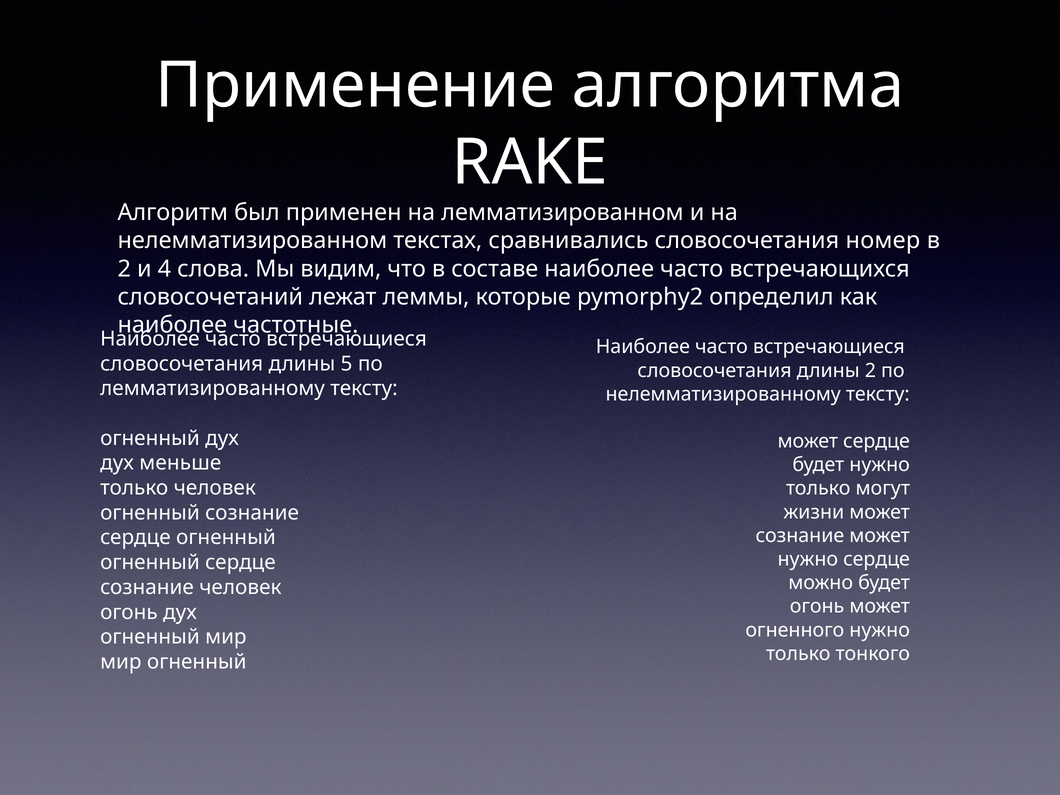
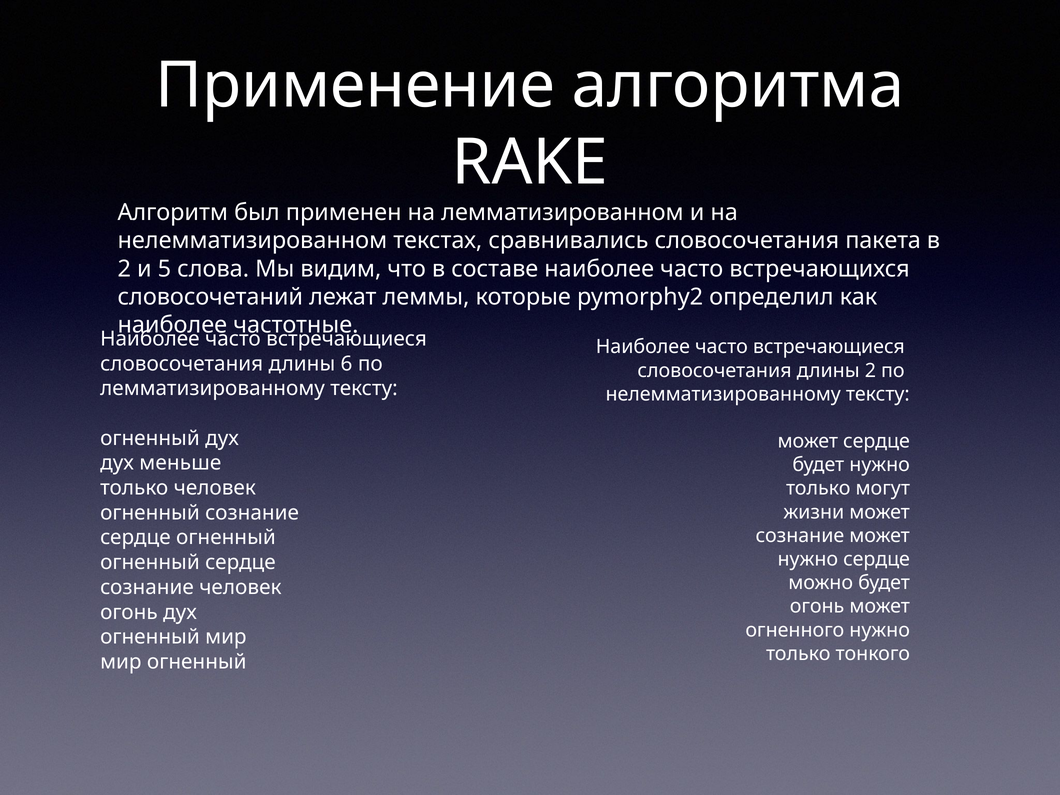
номер: номер -> пакета
4: 4 -> 5
5: 5 -> 6
